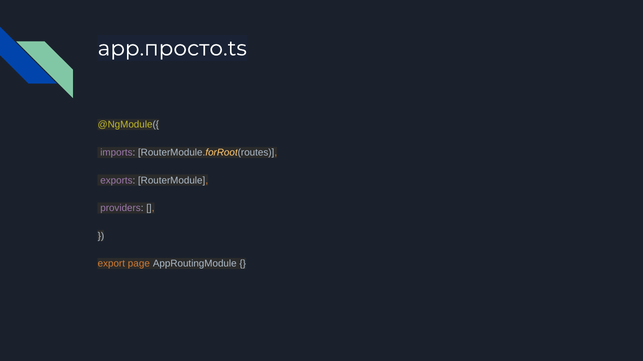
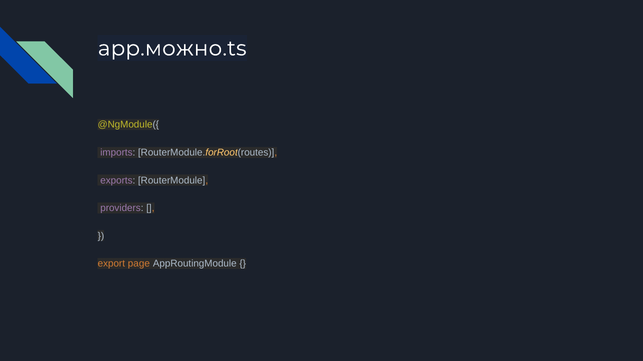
app.просто.ts: app.просто.ts -> app.можно.ts
